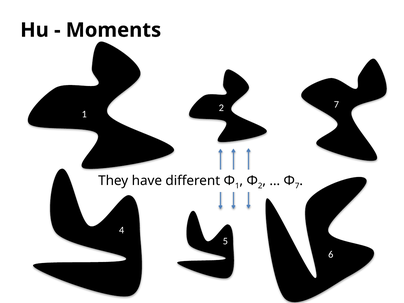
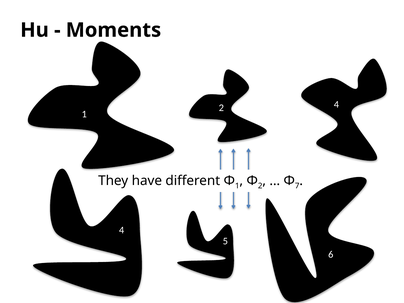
2 7: 7 -> 4
